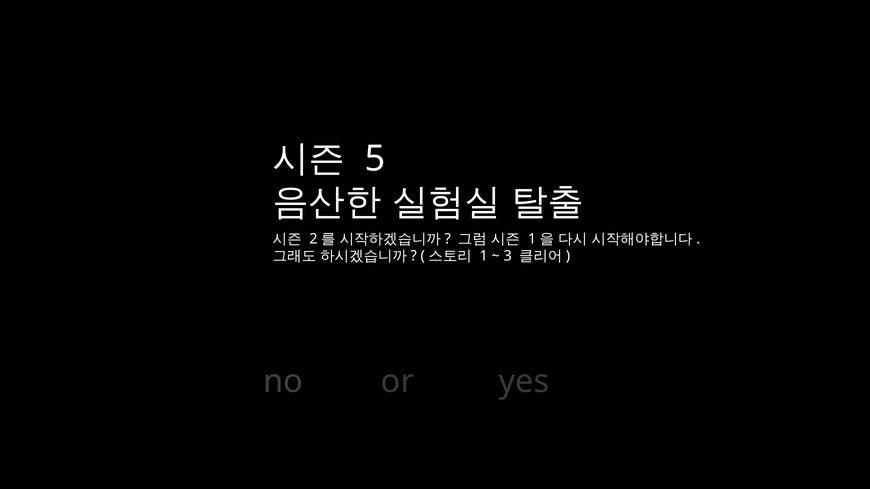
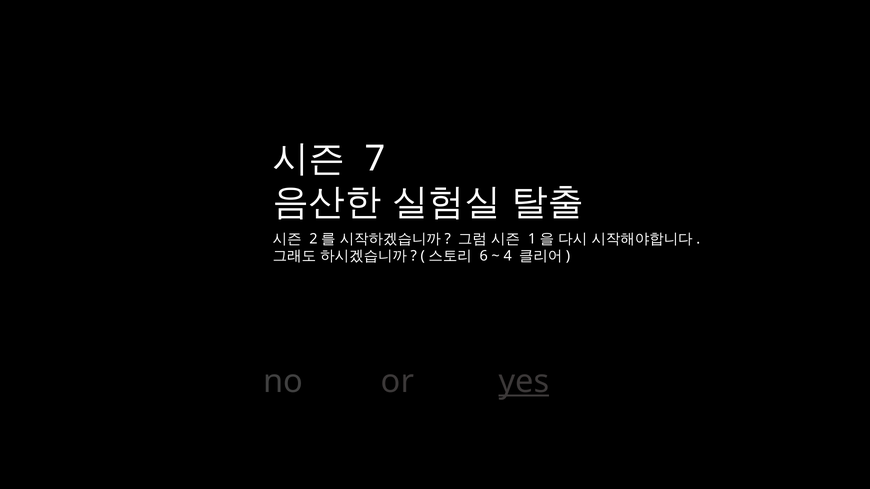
5: 5 -> 7
1: 1 -> 6
3: 3 -> 4
yes underline: none -> present
